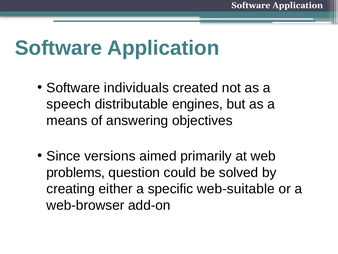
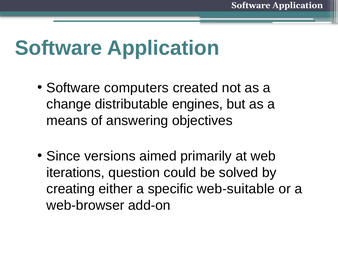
individuals: individuals -> computers
speech: speech -> change
problems: problems -> iterations
